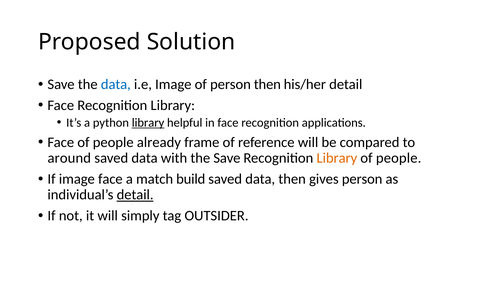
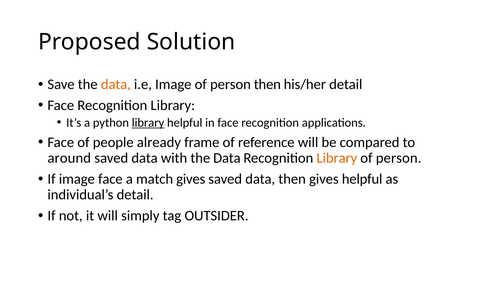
data at (116, 85) colour: blue -> orange
with the Save: Save -> Data
people at (399, 158): people -> person
match build: build -> gives
gives person: person -> helpful
detail at (135, 195) underline: present -> none
